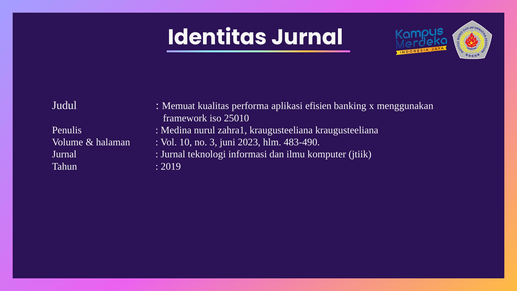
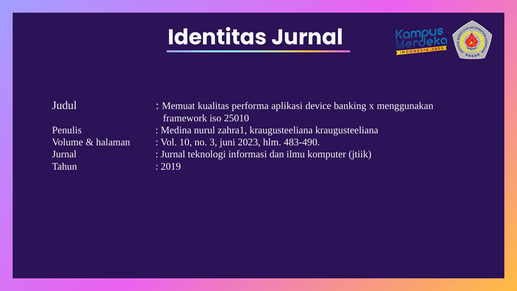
efisien: efisien -> device
